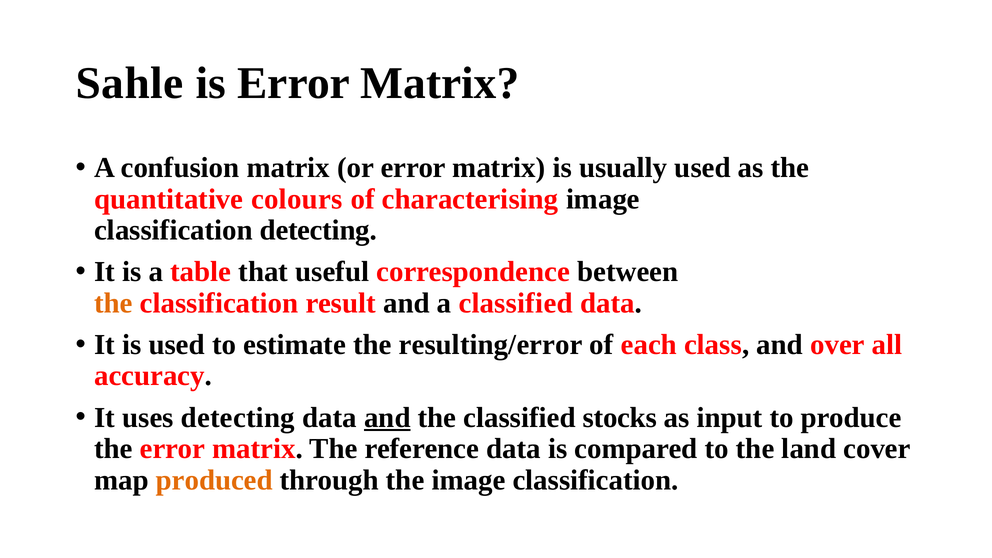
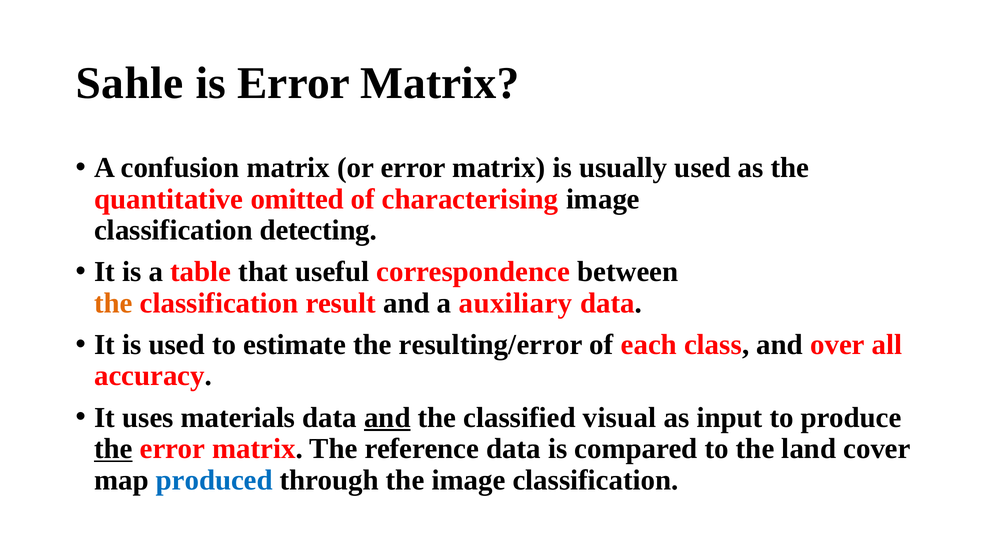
colours: colours -> omitted
a classified: classified -> auxiliary
uses detecting: detecting -> materials
stocks: stocks -> visual
the at (113, 449) underline: none -> present
produced colour: orange -> blue
